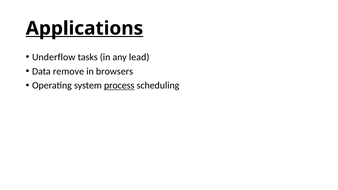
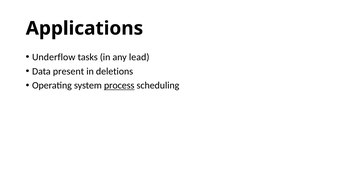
Applications underline: present -> none
remove: remove -> present
browsers: browsers -> deletions
